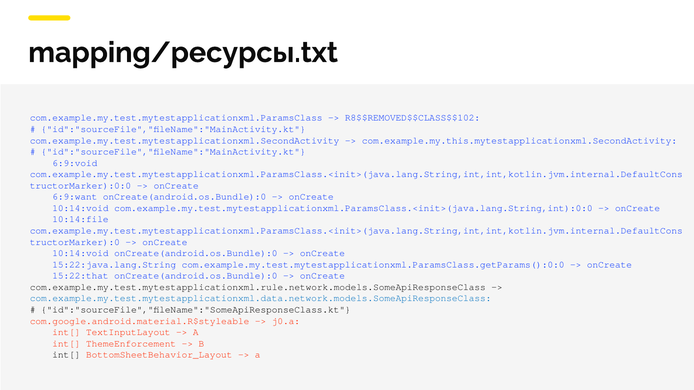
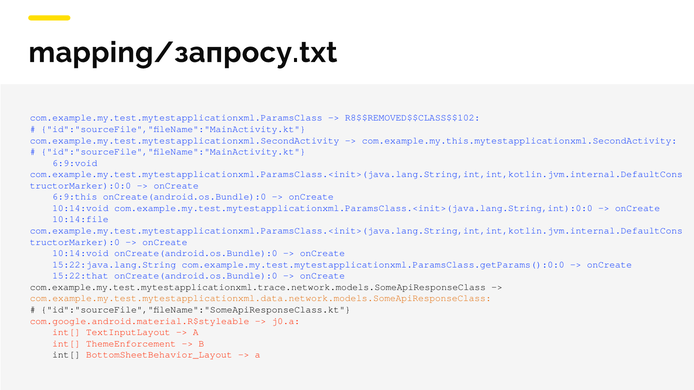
mapping/ресурсы.txt: mapping/ресурсы.txt -> mapping/запросу.txt
6:9:want: 6:9:want -> 6:9:this
com.example.my.test.mytestapplicationxml.rule.network.models.SomeApiResponseClass: com.example.my.test.mytestapplicationxml.rule.network.models.SomeApiResponseClass -> com.example.my.test.mytestapplicationxml.trace.network.models.SomeApiResponseClass
com.example.my.test.mytestapplicationxml.data.network.models.SomeApiResponseClass colour: blue -> orange
